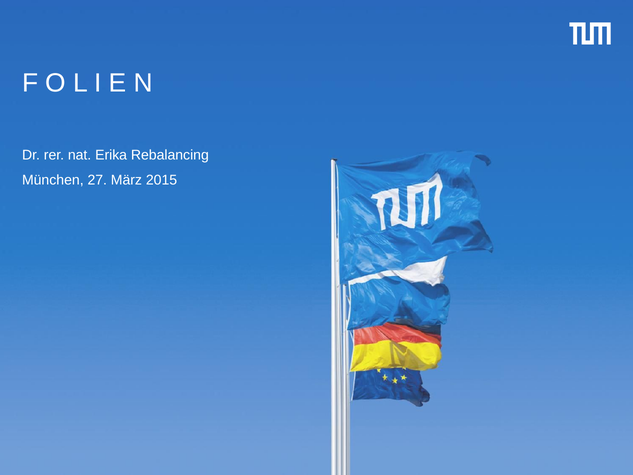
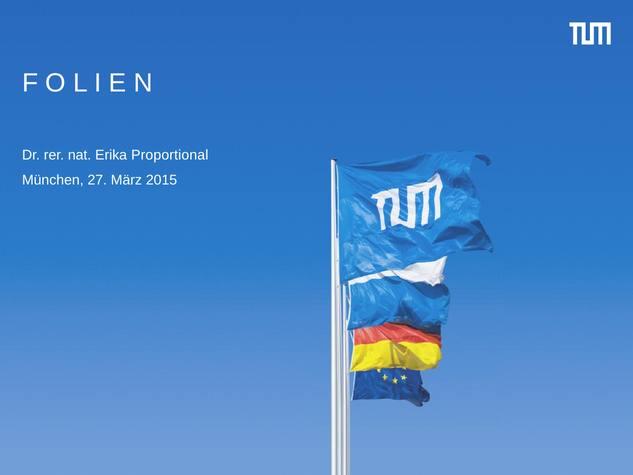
Rebalancing: Rebalancing -> Proportional
